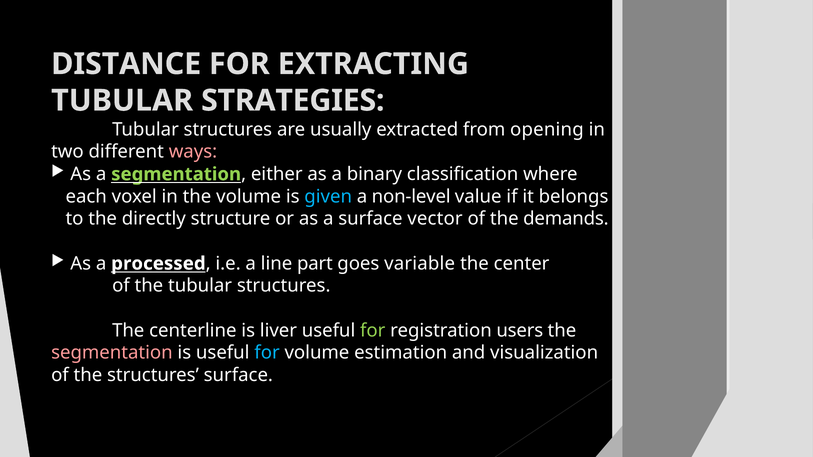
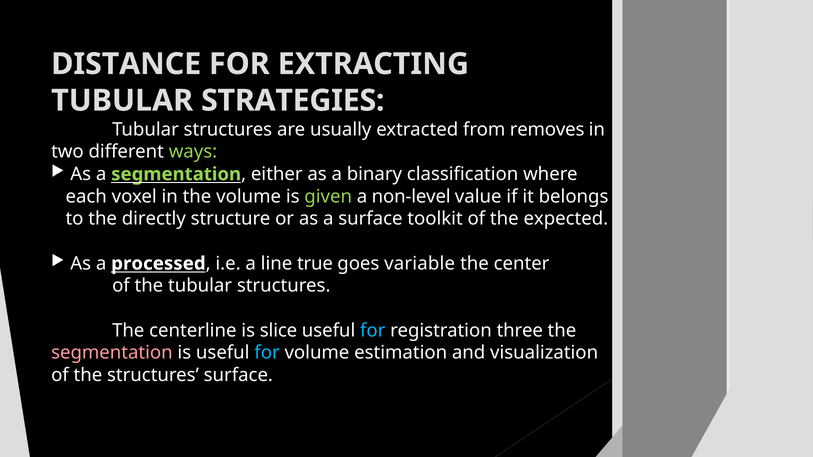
opening: opening -> removes
ways colour: pink -> light green
given colour: light blue -> light green
vector: vector -> toolkit
demands: demands -> expected
part: part -> true
liver: liver -> slice
for at (373, 331) colour: light green -> light blue
users: users -> three
